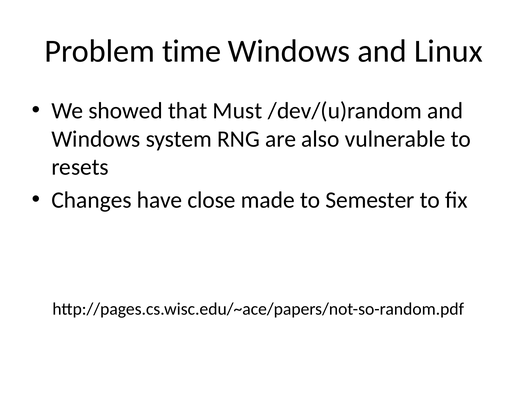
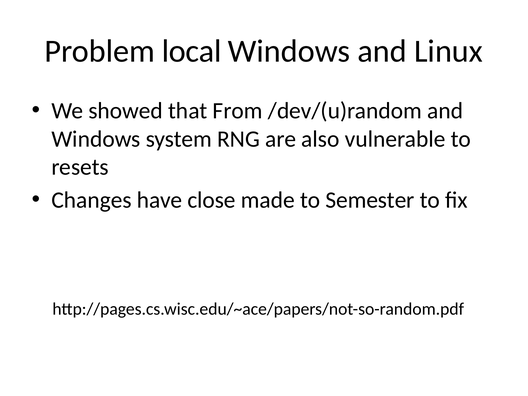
time: time -> local
Must: Must -> From
